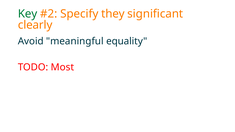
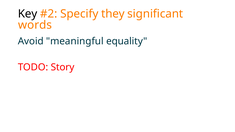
Key colour: green -> black
clearly: clearly -> words
Most: Most -> Story
